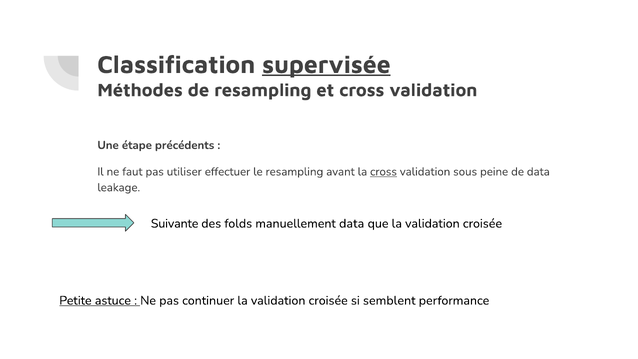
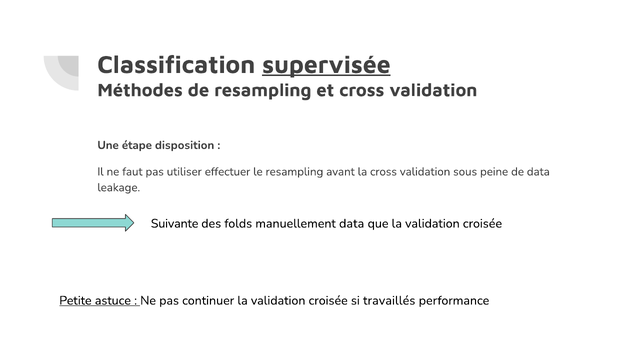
précédents: précédents -> disposition
cross at (383, 172) underline: present -> none
semblent: semblent -> travaillés
